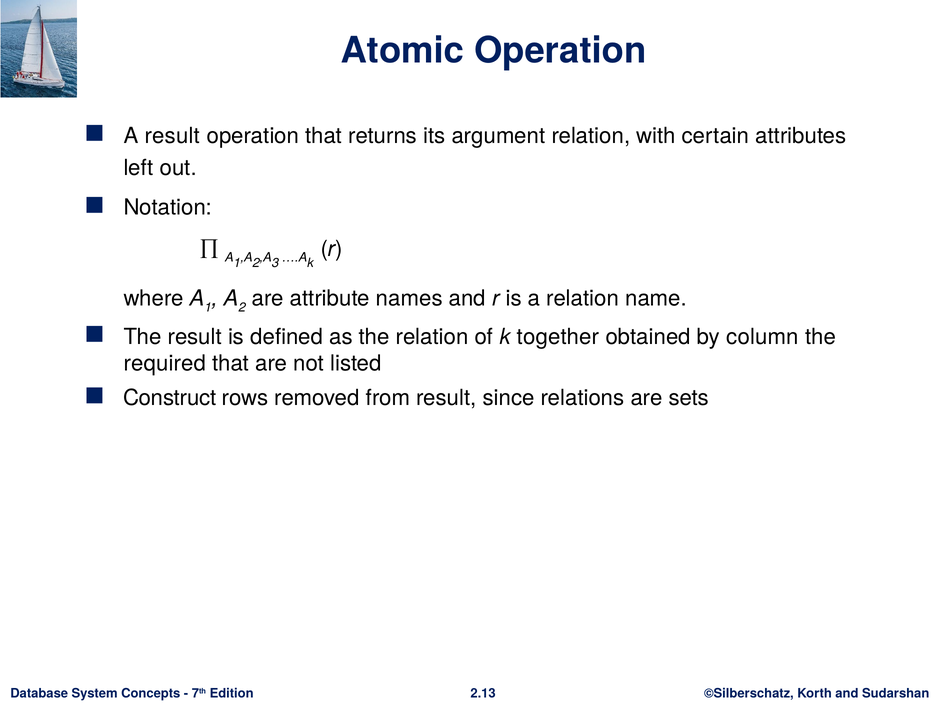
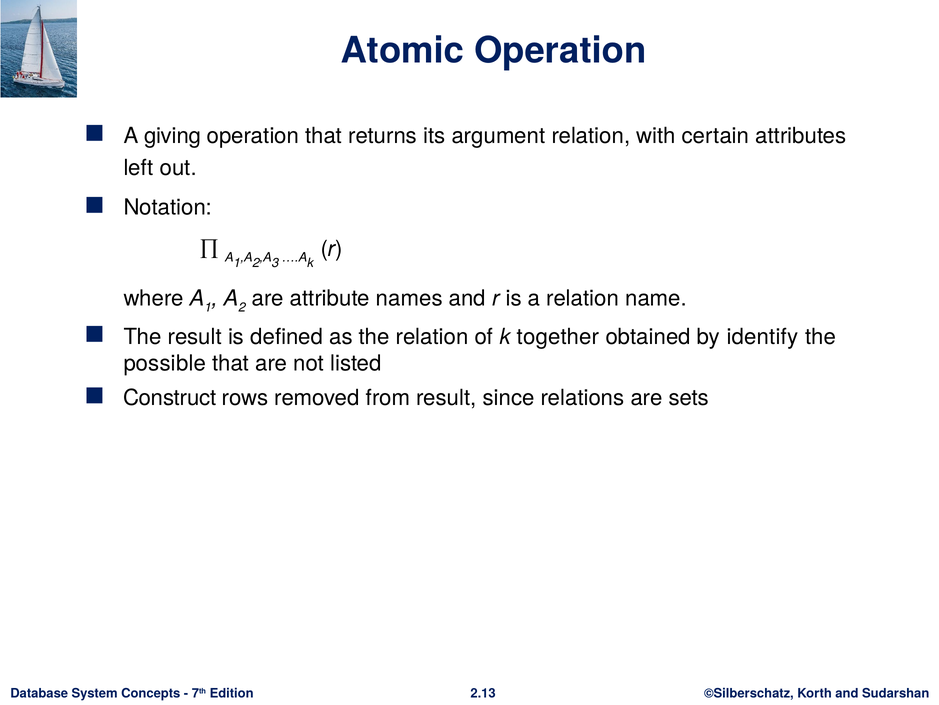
A result: result -> giving
column: column -> identify
required: required -> possible
